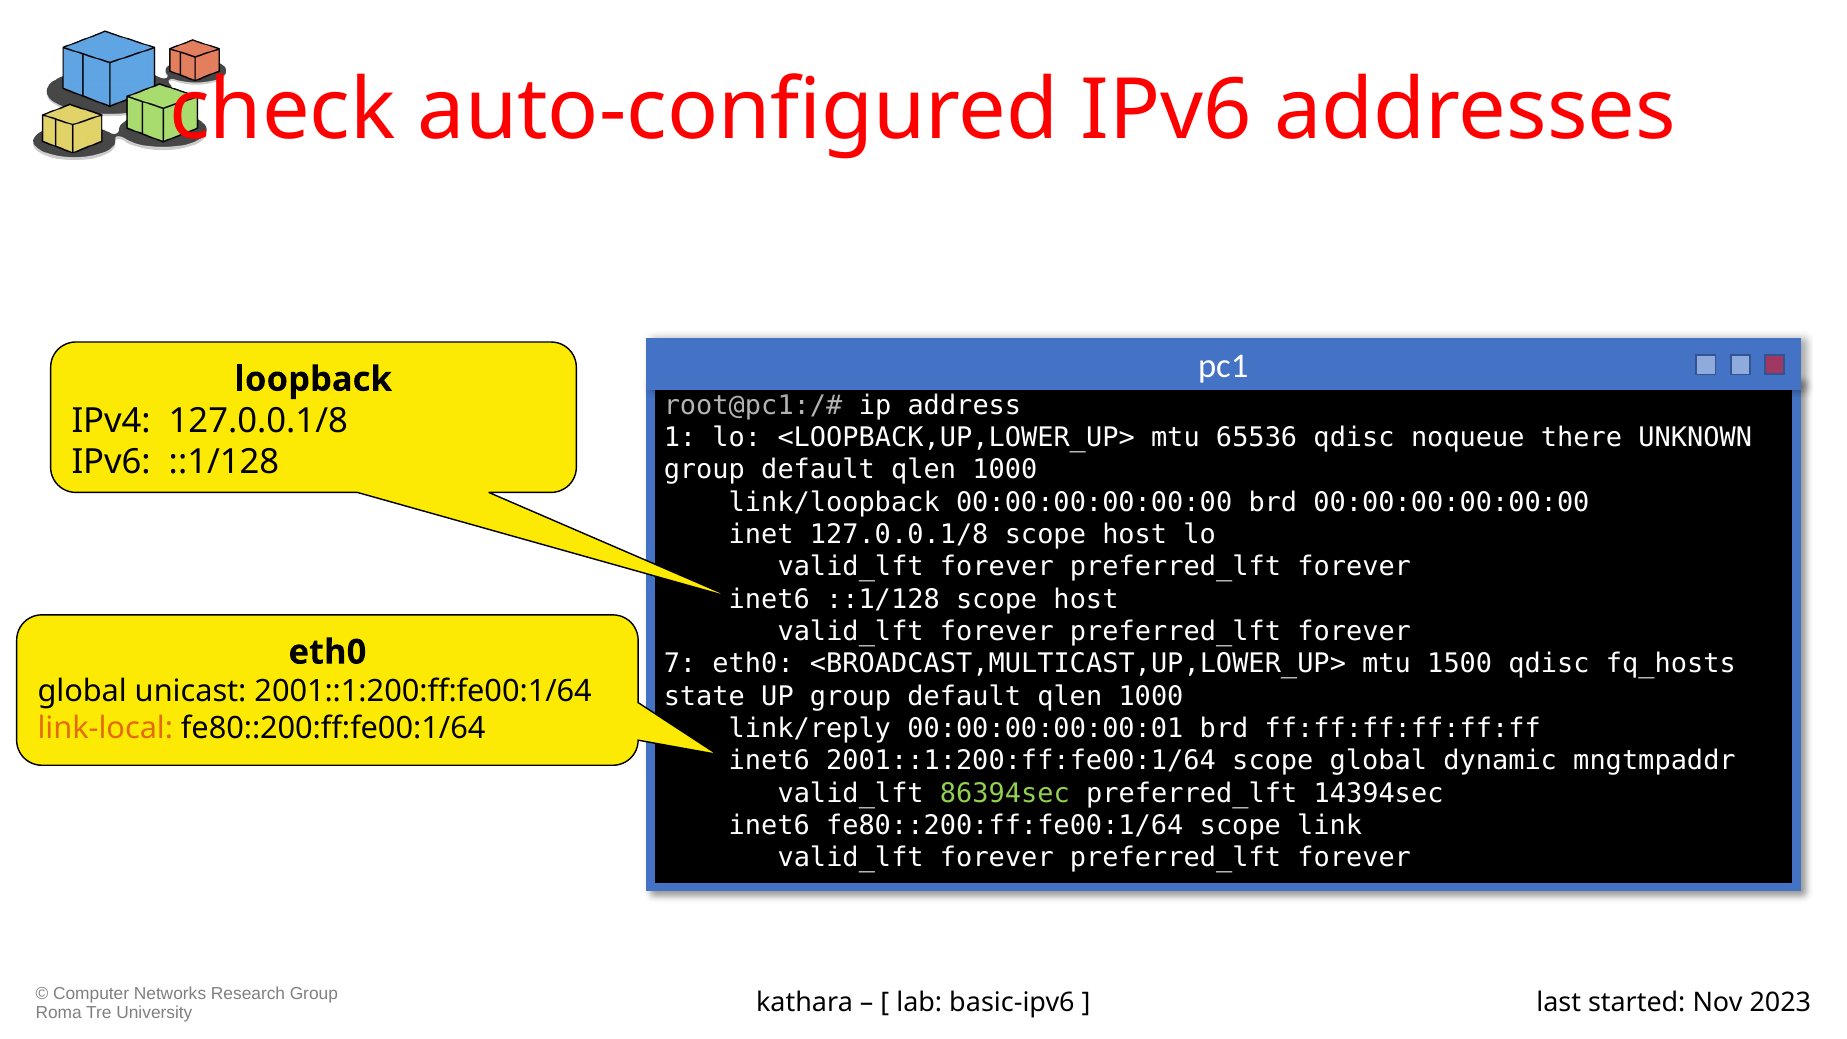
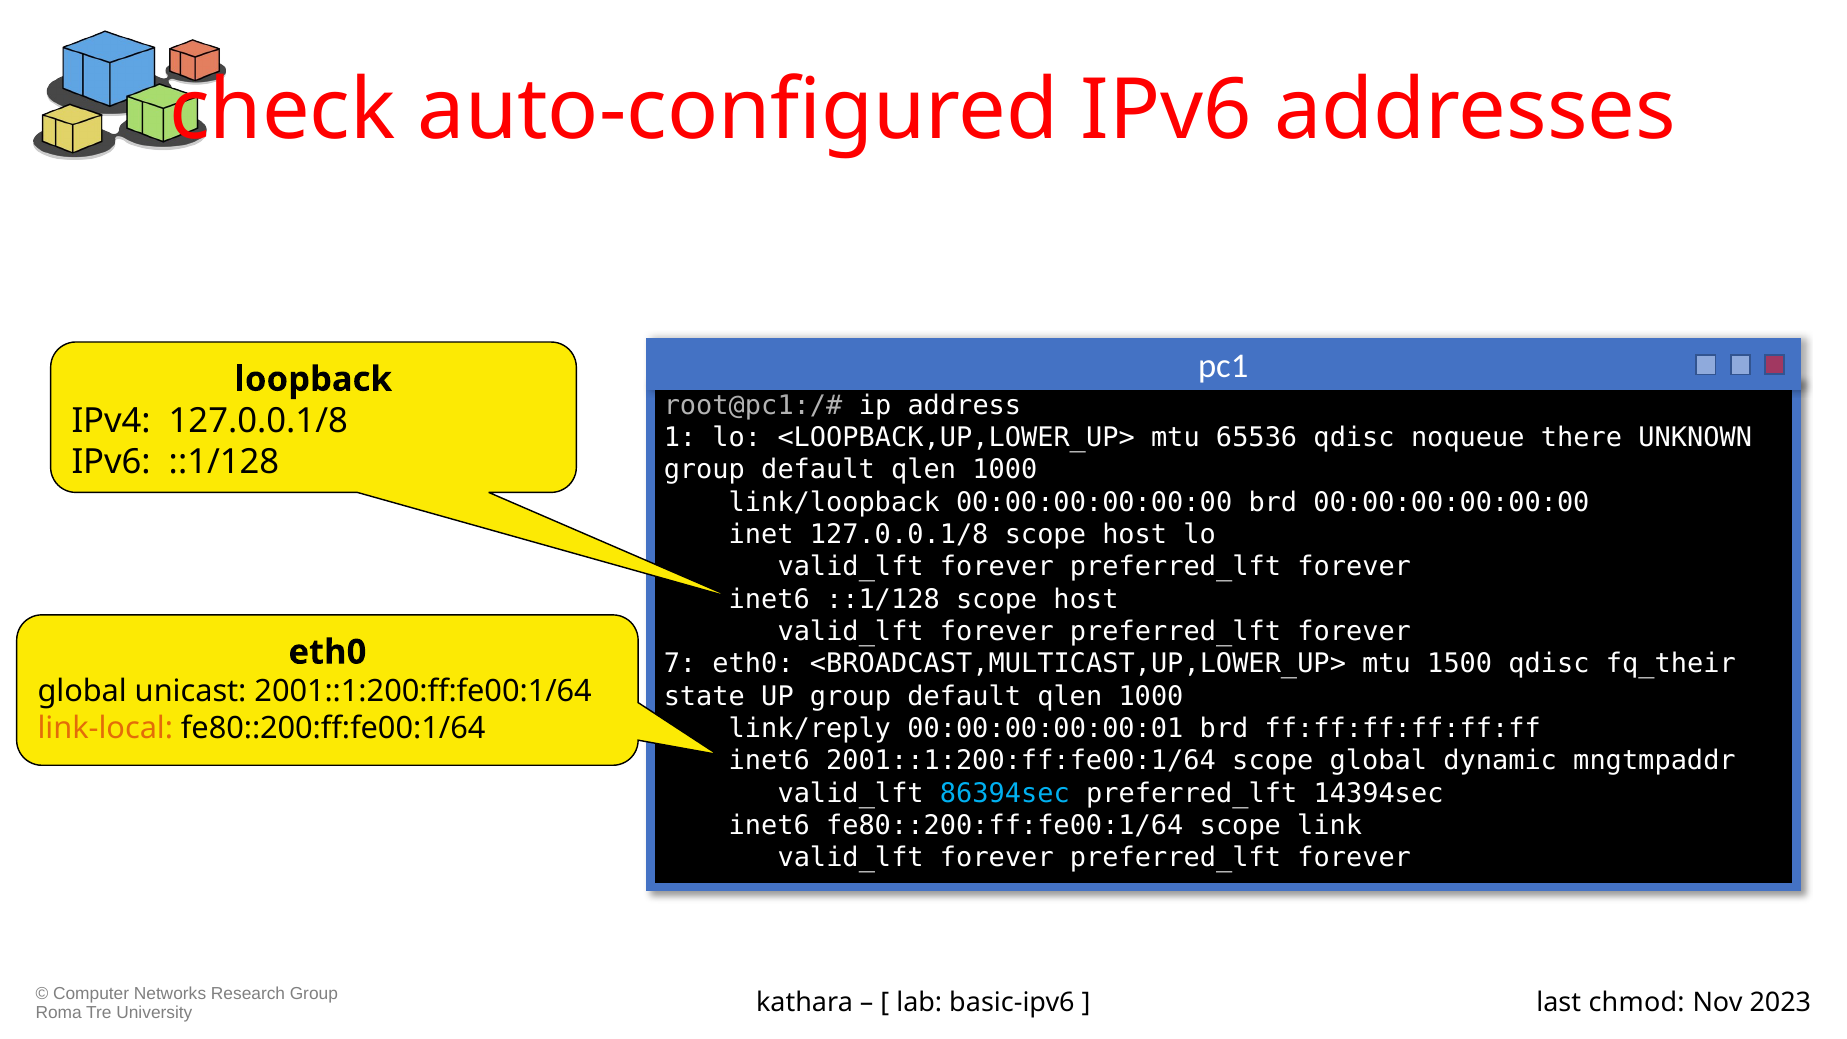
fq_hosts: fq_hosts -> fq_their
86394sec colour: light green -> light blue
started: started -> chmod
